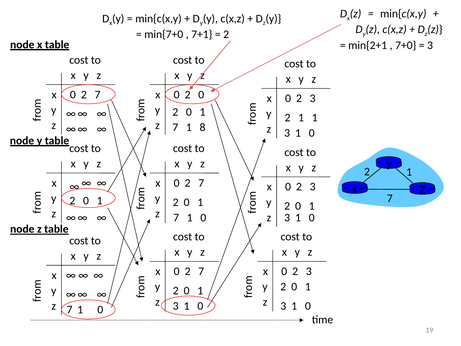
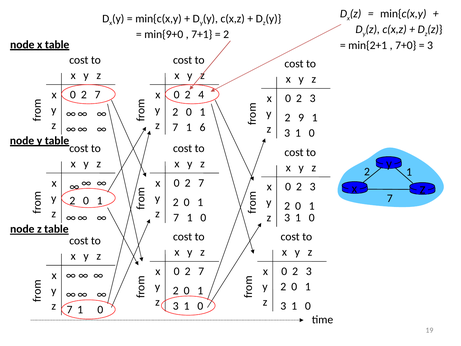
min{7+0: min{7+0 -> min{9+0
0 at (201, 94): 0 -> 4
2 1: 1 -> 9
8: 8 -> 6
